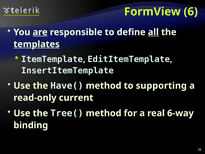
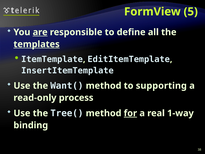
6: 6 -> 5
all underline: present -> none
Have(: Have( -> Want(
current: current -> process
for underline: none -> present
6-way: 6-way -> 1-way
